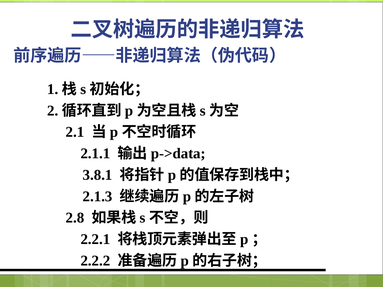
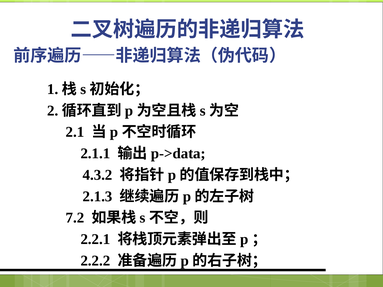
3.8.1: 3.8.1 -> 4.3.2
2.8: 2.8 -> 7.2
